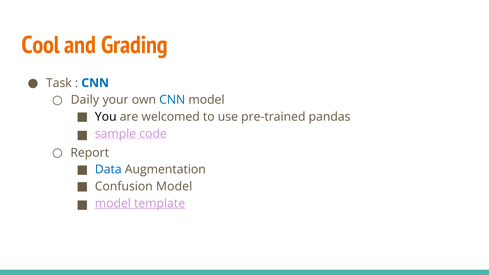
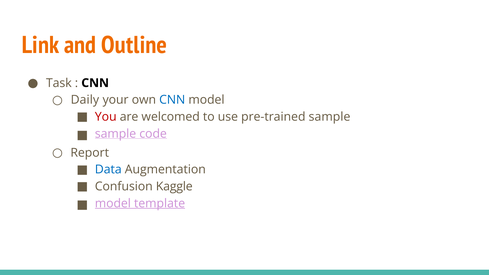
Cool: Cool -> Link
Grading: Grading -> Outline
CNN at (95, 83) colour: blue -> black
You colour: black -> red
pre-trained pandas: pandas -> sample
Confusion Model: Model -> Kaggle
